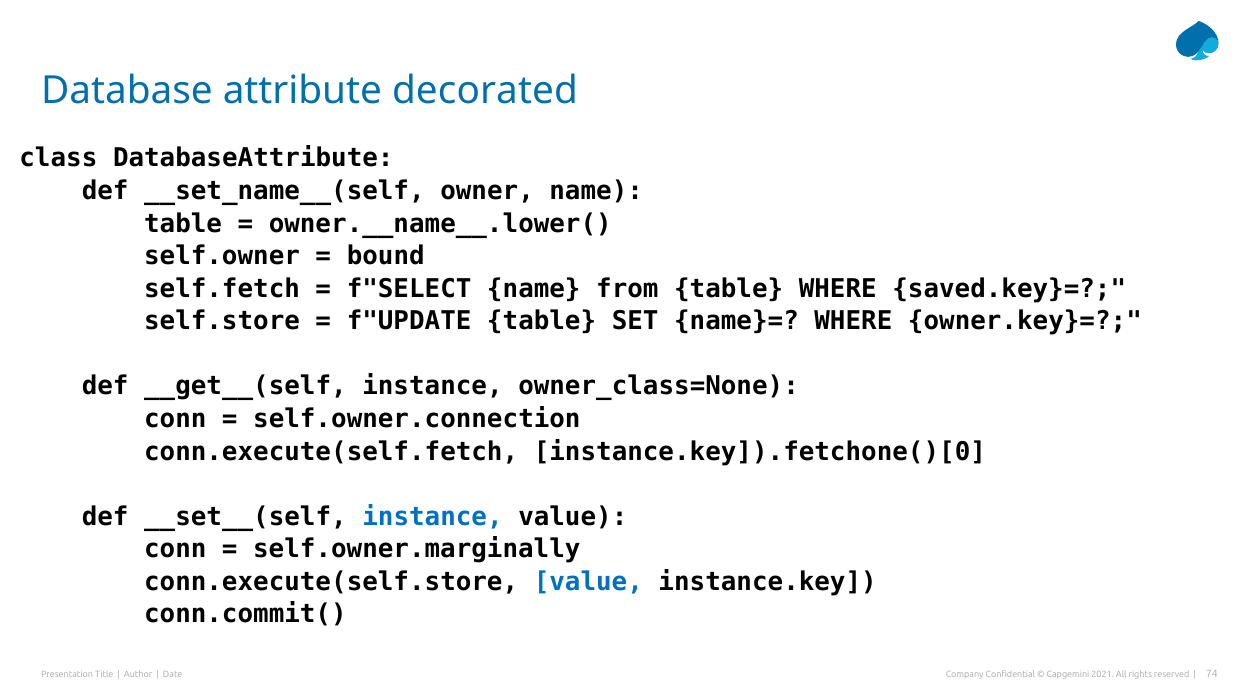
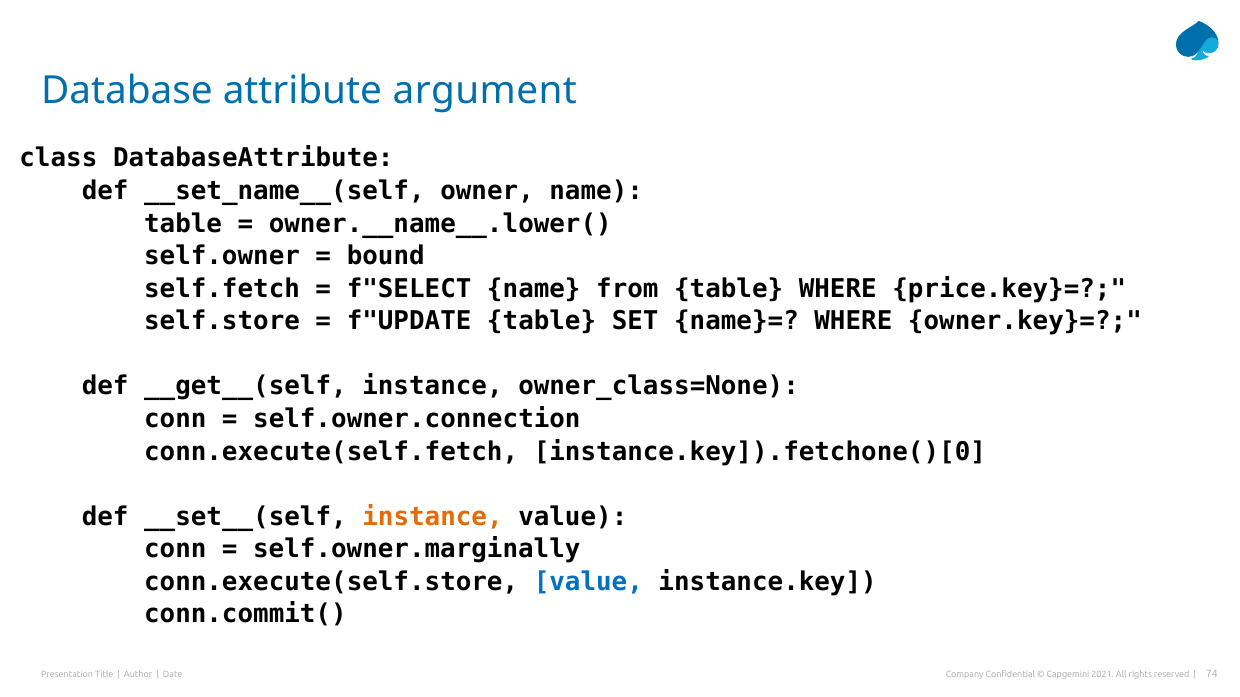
decorated: decorated -> argument
saved.key}=: saved.key}= -> price.key}=
instance at (432, 517) colour: blue -> orange
